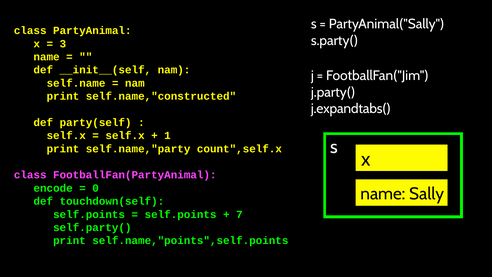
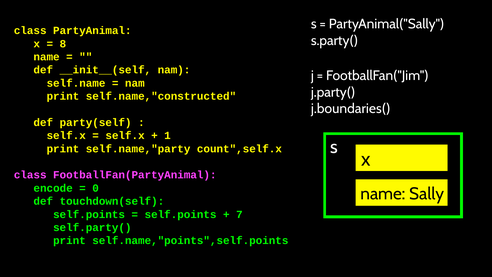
3: 3 -> 8
j.expandtabs(: j.expandtabs( -> j.boundaries(
